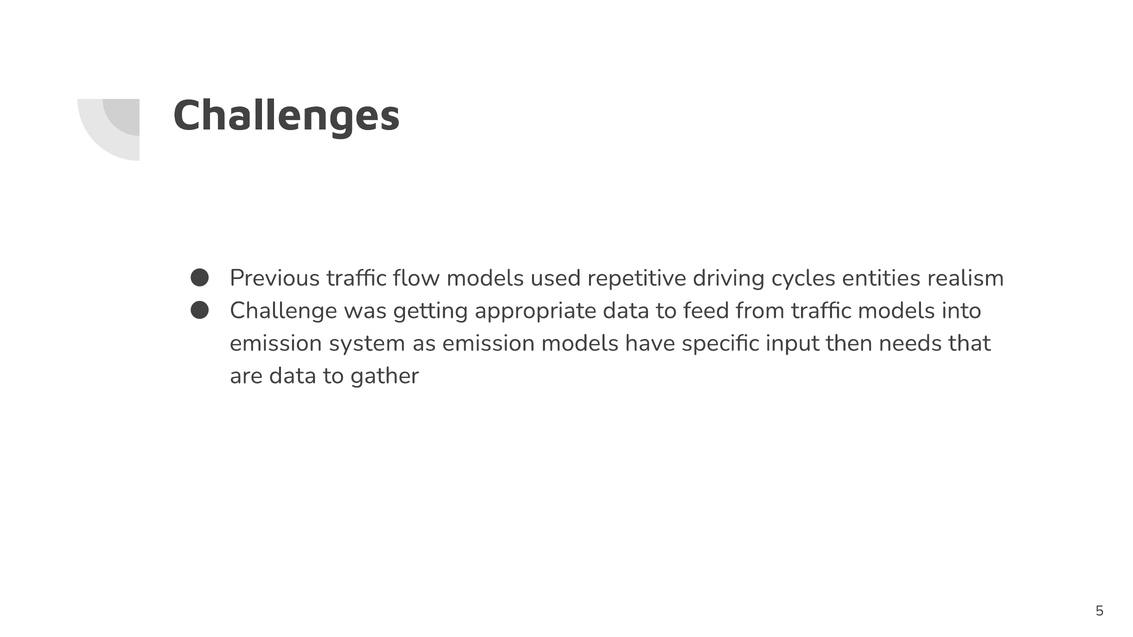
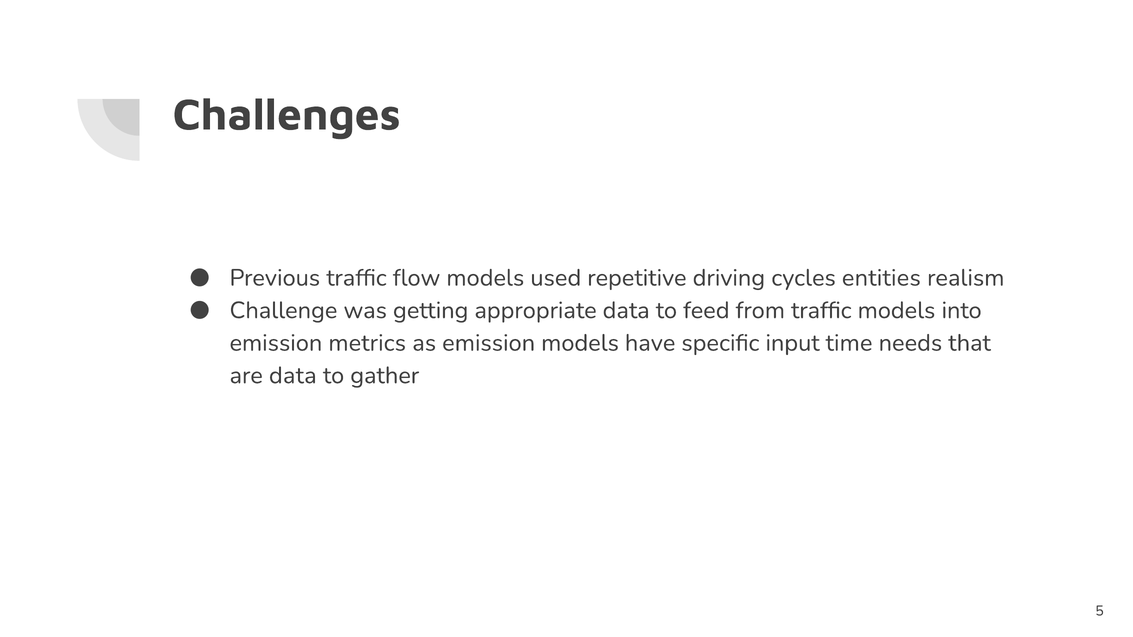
system: system -> metrics
then: then -> time
